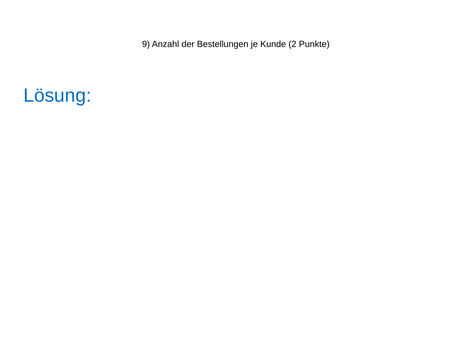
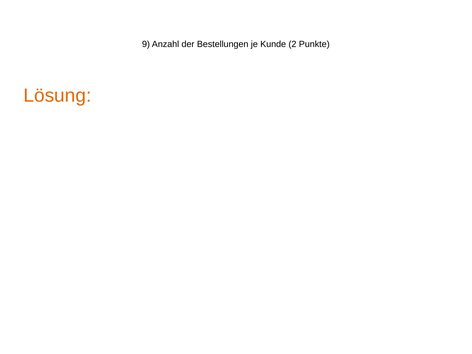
Lösung colour: blue -> orange
